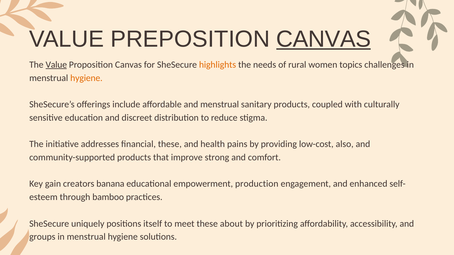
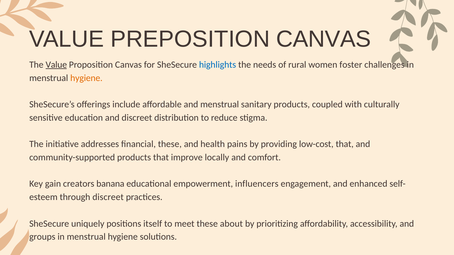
CANVAS at (324, 39) underline: present -> none
highlights colour: orange -> blue
topics: topics -> foster
low-cost also: also -> that
strong: strong -> locally
production: production -> influencers
through bamboo: bamboo -> discreet
